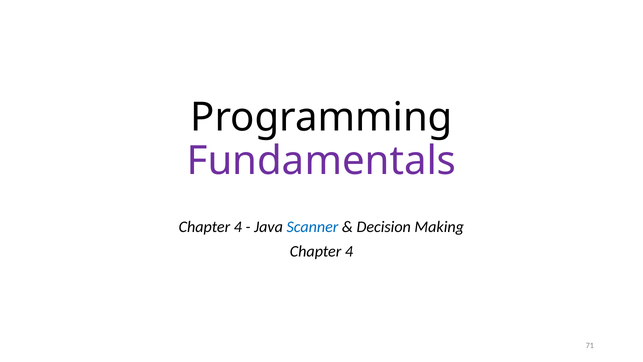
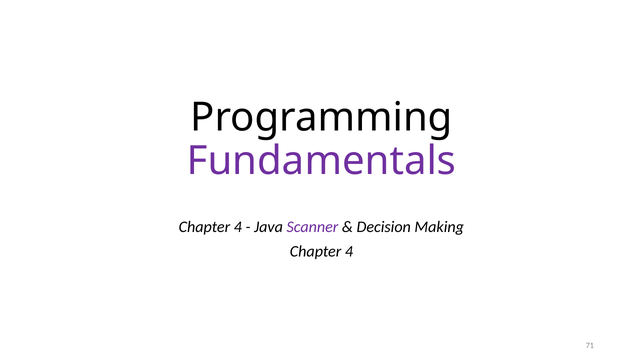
Scanner colour: blue -> purple
